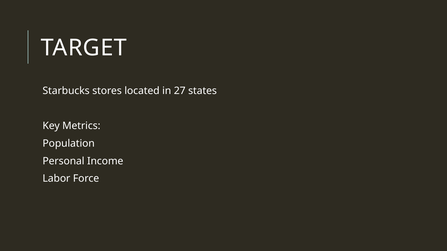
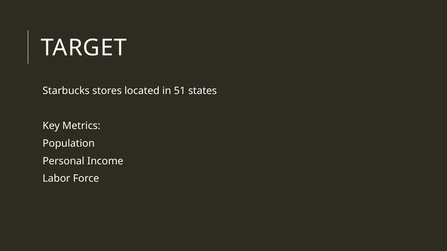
27: 27 -> 51
